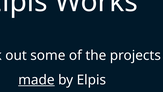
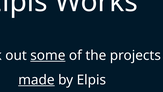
some underline: none -> present
